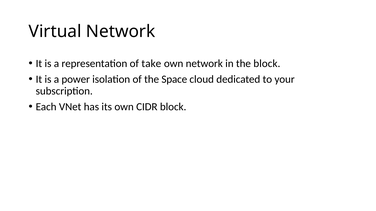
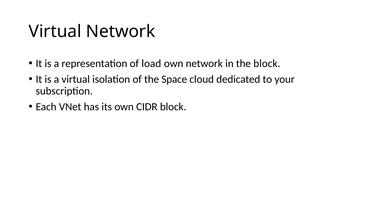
take: take -> load
a power: power -> virtual
